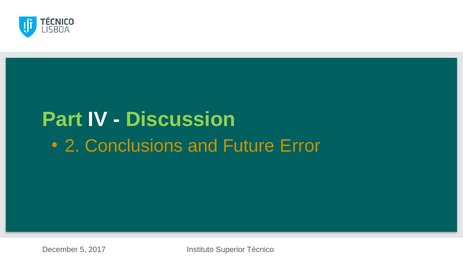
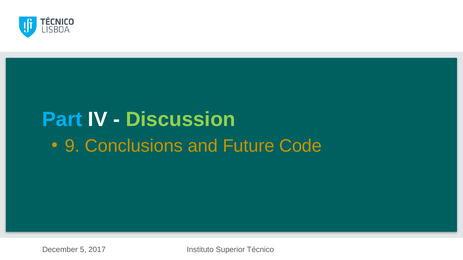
Part colour: light green -> light blue
2: 2 -> 9
Error: Error -> Code
